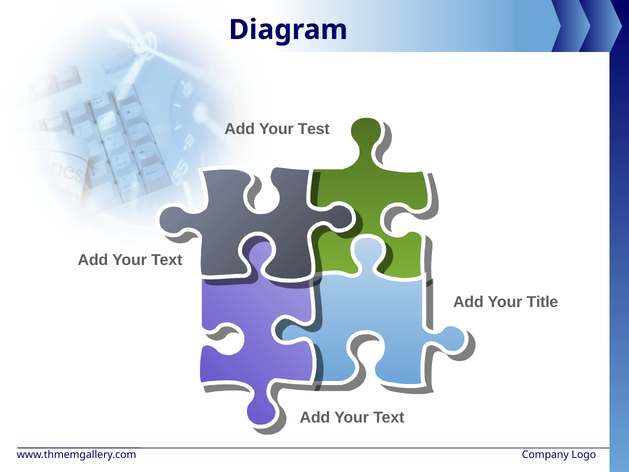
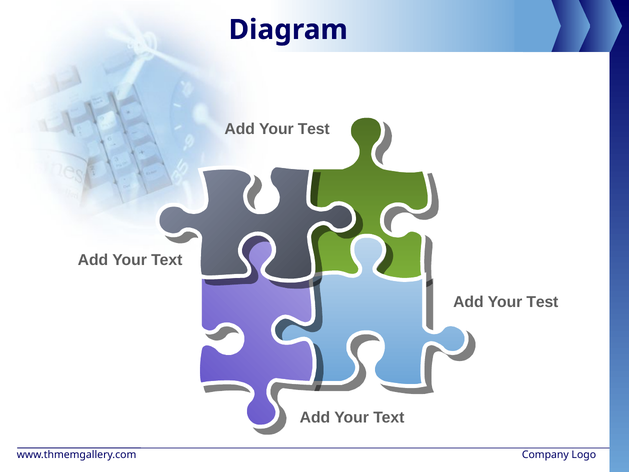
Title at (542, 302): Title -> Test
